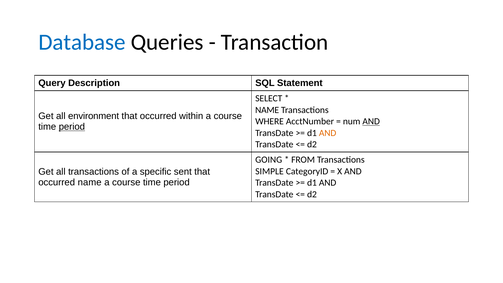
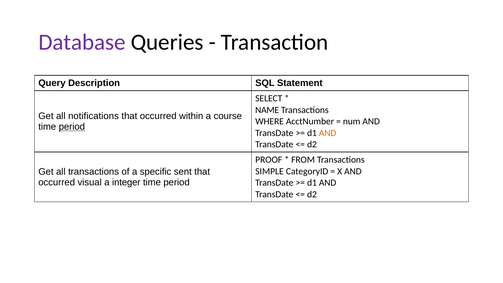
Database colour: blue -> purple
environment: environment -> notifications
AND at (371, 121) underline: present -> none
GOING: GOING -> PROOF
occurred name: name -> visual
course at (126, 182): course -> integer
